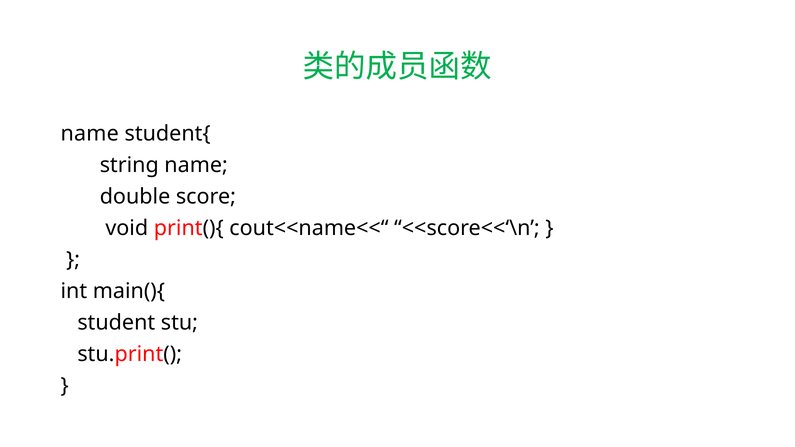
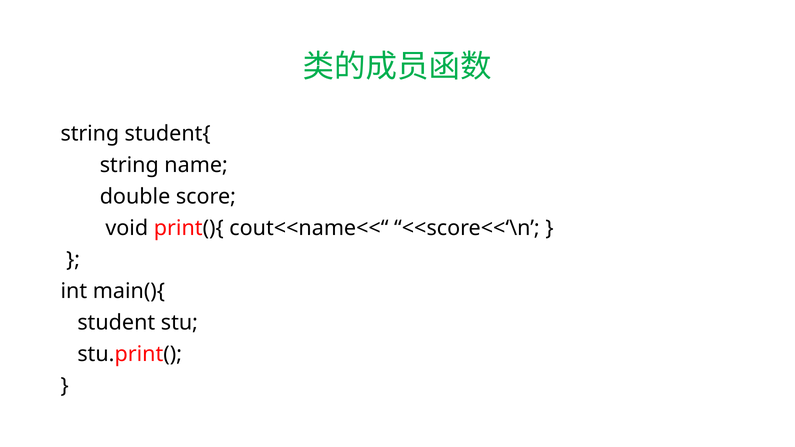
name at (90, 134): name -> string
